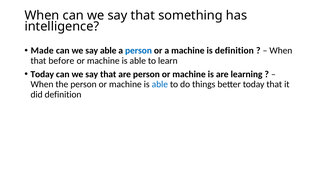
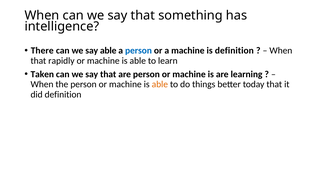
Made: Made -> There
before: before -> rapidly
Today at (42, 74): Today -> Taken
able at (160, 84) colour: blue -> orange
